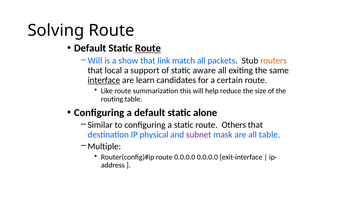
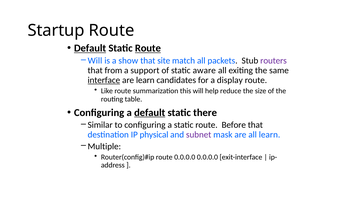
Solving: Solving -> Startup
Default at (90, 48) underline: none -> present
link: link -> site
routers colour: orange -> purple
local: local -> from
certain: certain -> display
default at (150, 113) underline: none -> present
alone: alone -> there
Others: Others -> Before
all table: table -> learn
